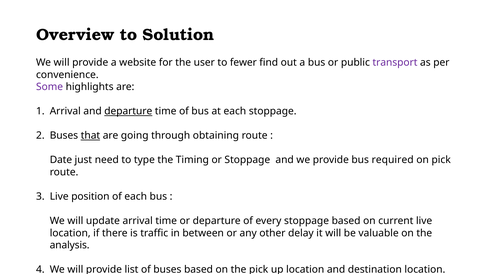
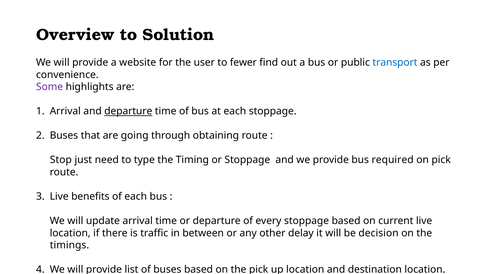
transport colour: purple -> blue
that underline: present -> none
Date: Date -> Stop
position: position -> benefits
valuable: valuable -> decision
analysis: analysis -> timings
